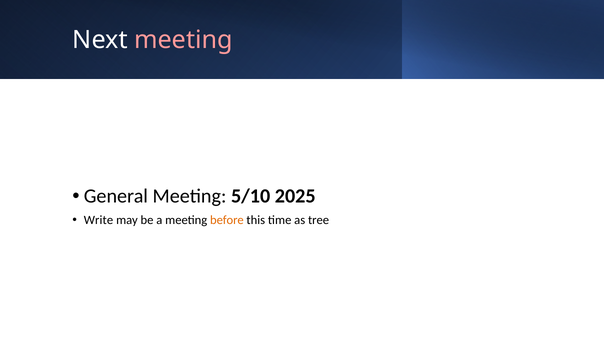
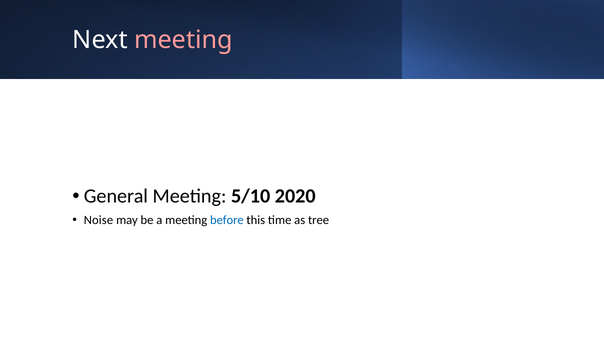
2025: 2025 -> 2020
Write: Write -> Noise
before colour: orange -> blue
